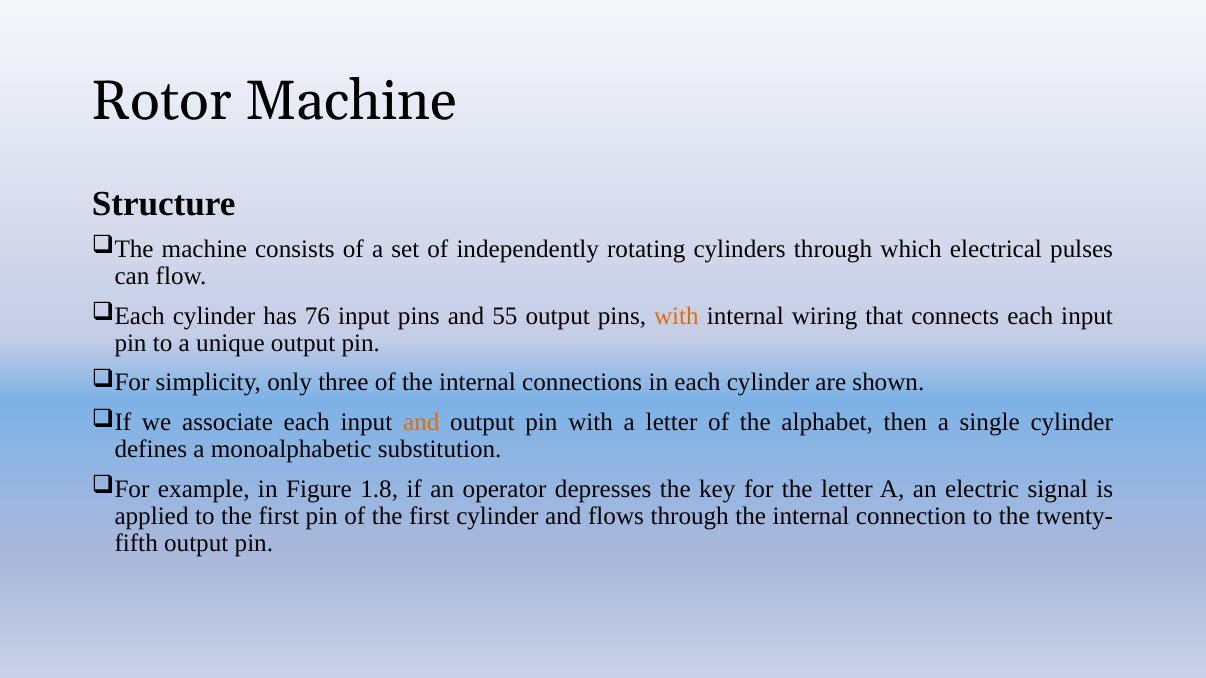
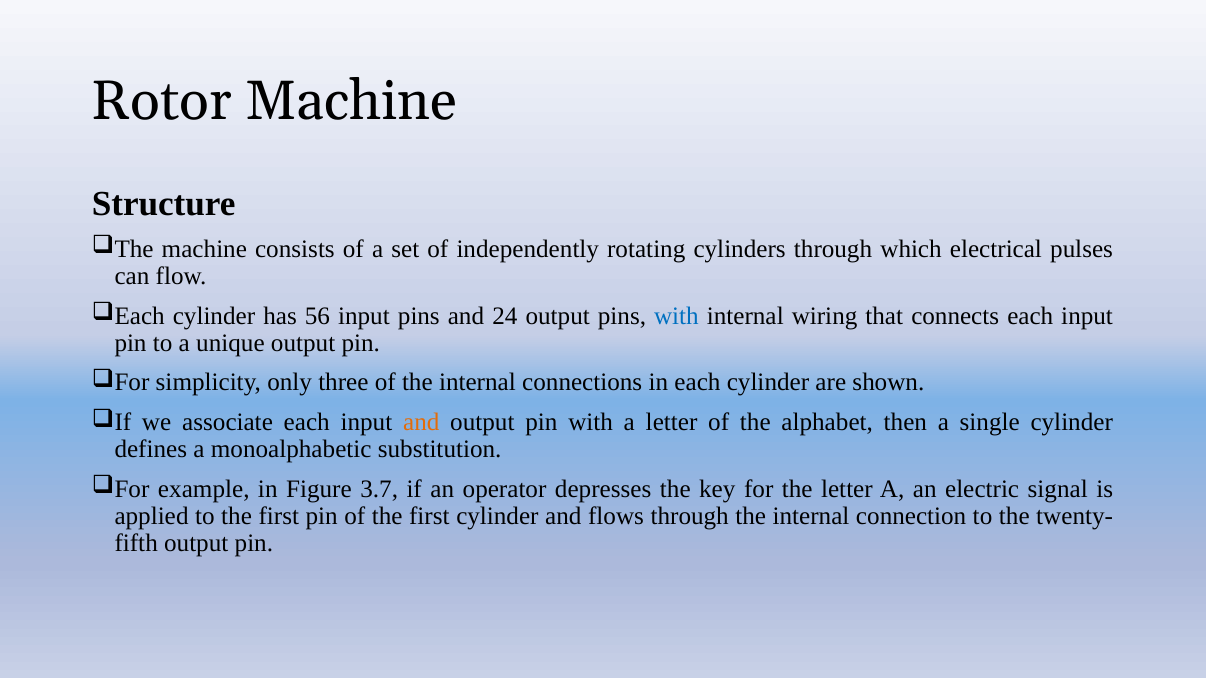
76: 76 -> 56
55: 55 -> 24
with at (676, 316) colour: orange -> blue
1.8: 1.8 -> 3.7
